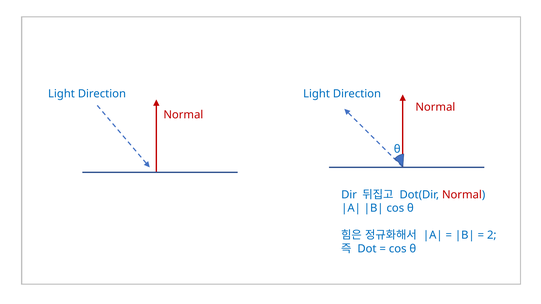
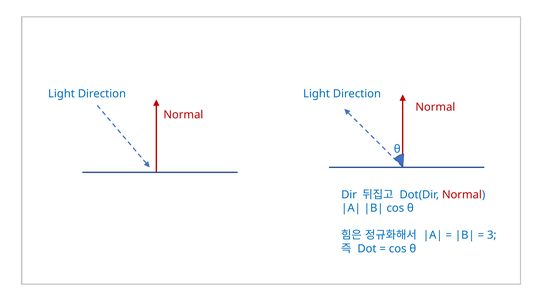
2: 2 -> 3
